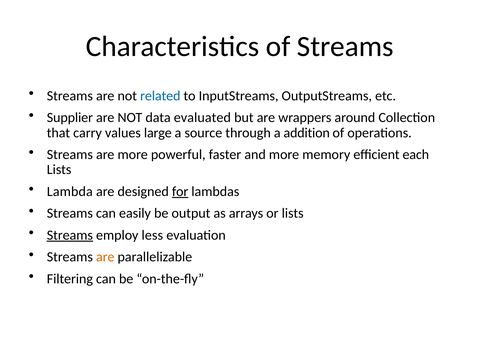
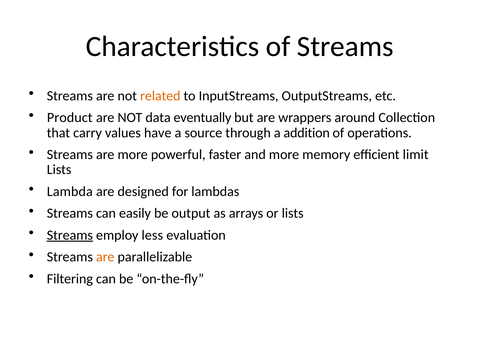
related colour: blue -> orange
Supplier: Supplier -> Product
evaluated: evaluated -> eventually
large: large -> have
each: each -> limit
for underline: present -> none
